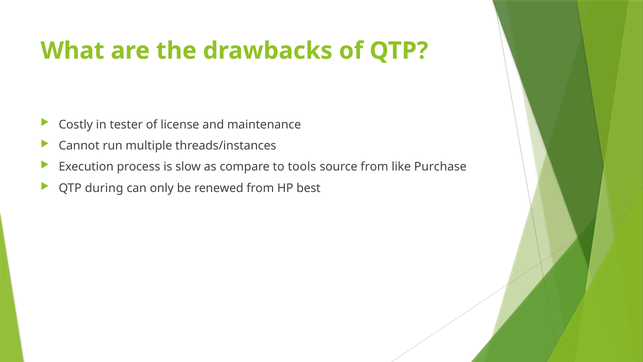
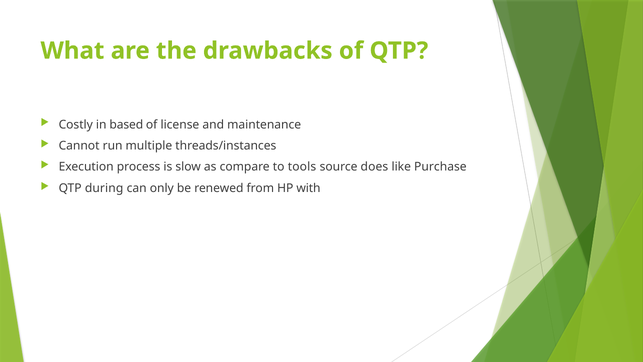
tester: tester -> based
source from: from -> does
best: best -> with
